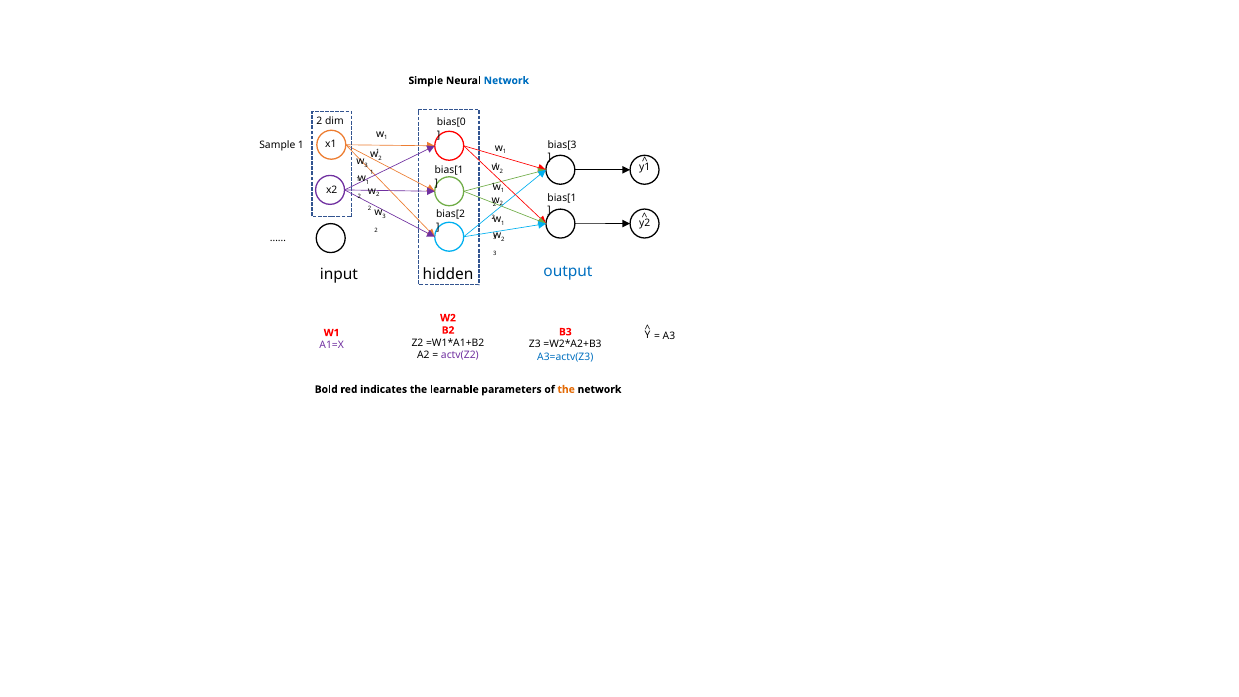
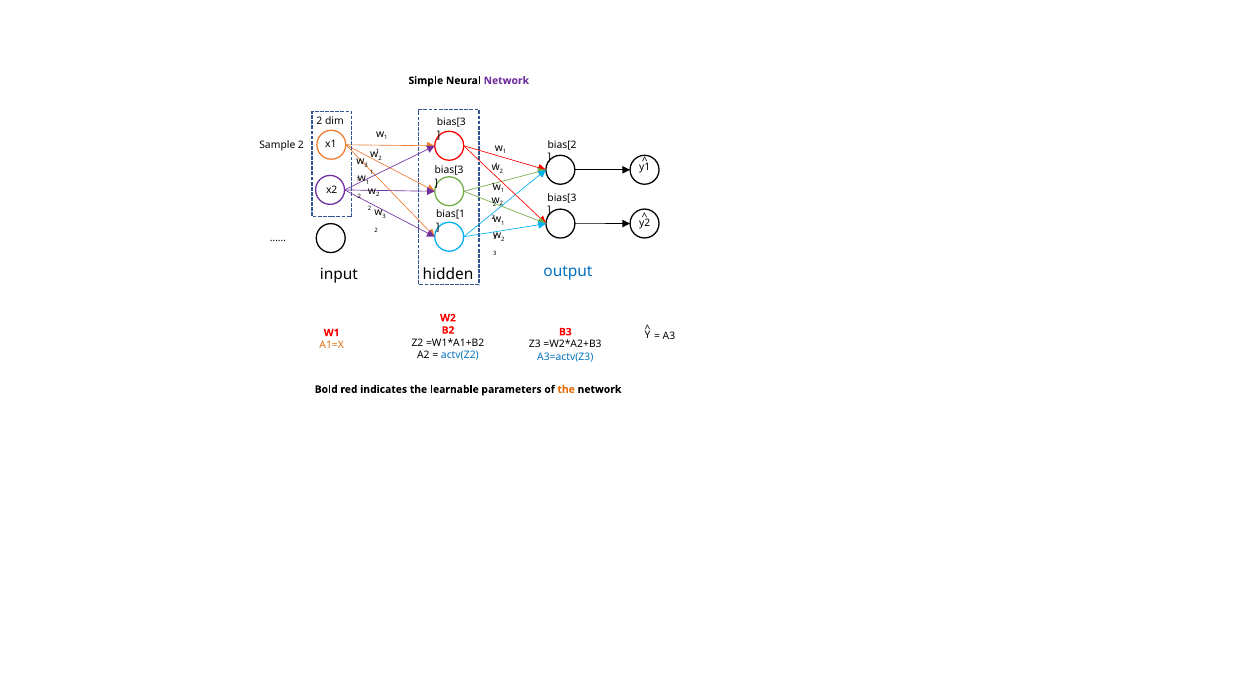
Network at (506, 81) colour: blue -> purple
bias[0 at (451, 122): bias[0 -> bias[3
Sample 1: 1 -> 2
bias[3: bias[3 -> bias[2
bias[1 at (449, 170): bias[1 -> bias[3
bias[1 at (562, 198): bias[1 -> bias[3
bias[2: bias[2 -> bias[1
A1=X colour: purple -> orange
actv(Z2 colour: purple -> blue
